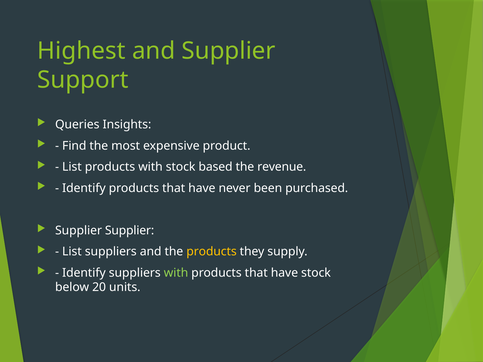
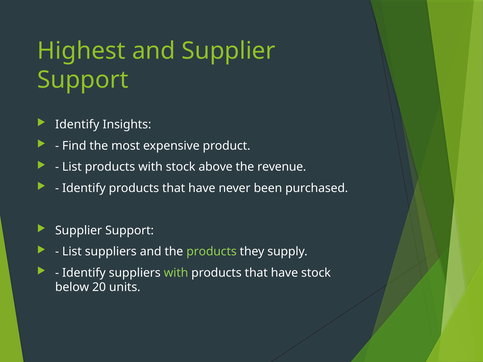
Queries at (77, 125): Queries -> Identify
based: based -> above
Supplier at (130, 231): Supplier -> Support
products at (212, 252) colour: yellow -> light green
